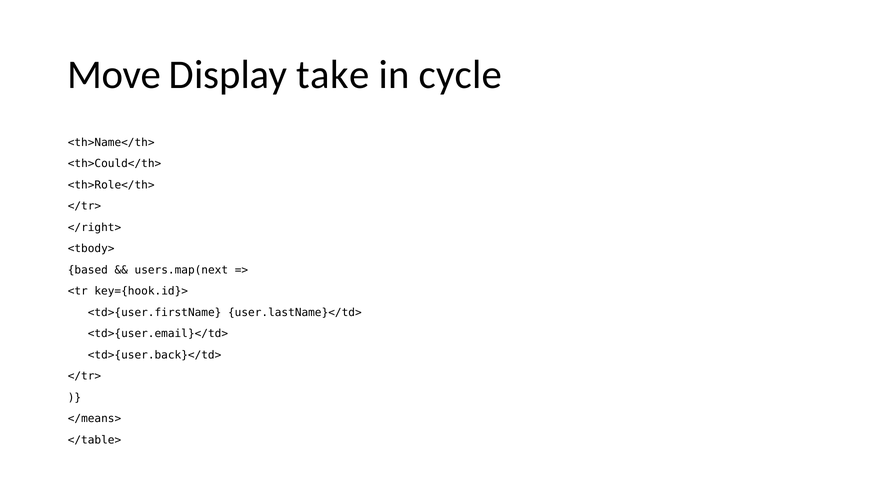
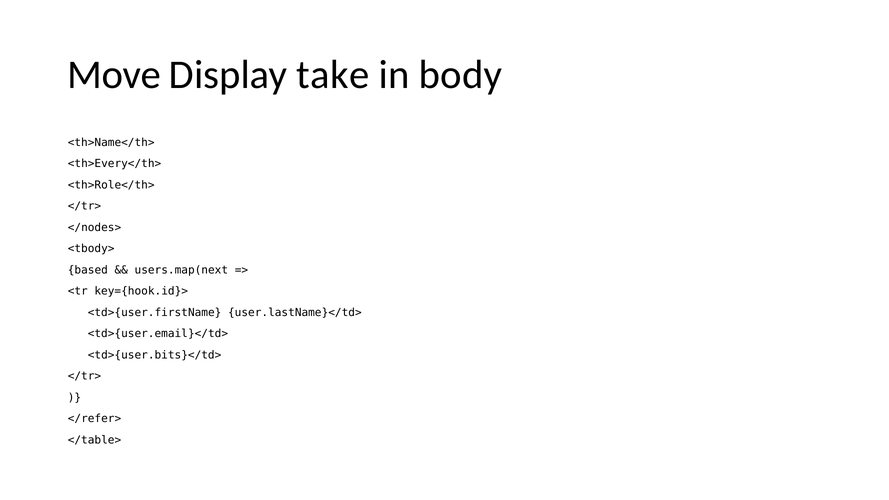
cycle: cycle -> body
<th>Could</th>: <th>Could</th> -> <th>Every</th>
</right>: </right> -> </nodes>
<td>{user.back}</td>: <td>{user.back}</td> -> <td>{user.bits}</td>
</means>: </means> -> </refer>
